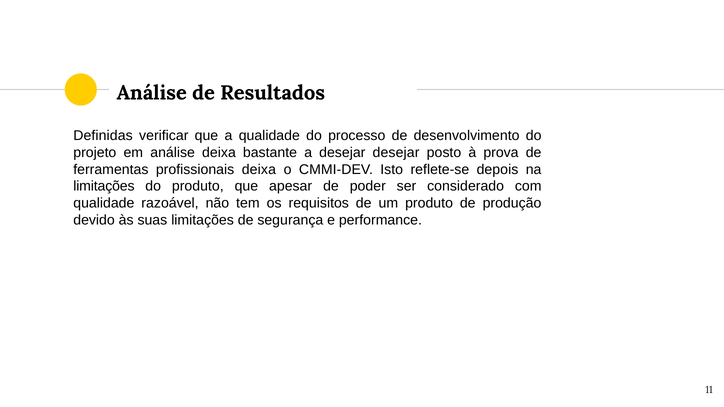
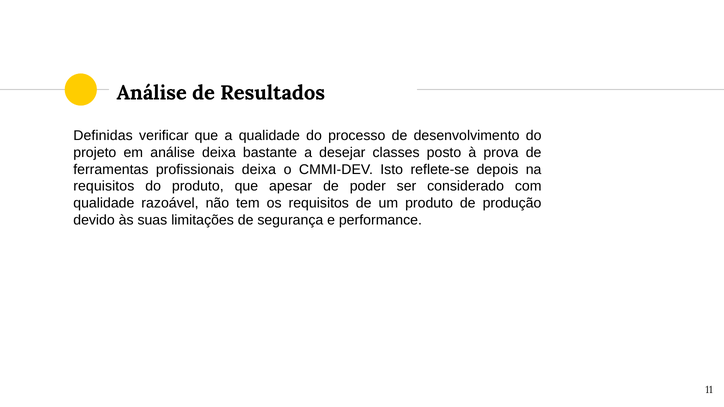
desejar desejar: desejar -> classes
limitações at (104, 186): limitações -> requisitos
